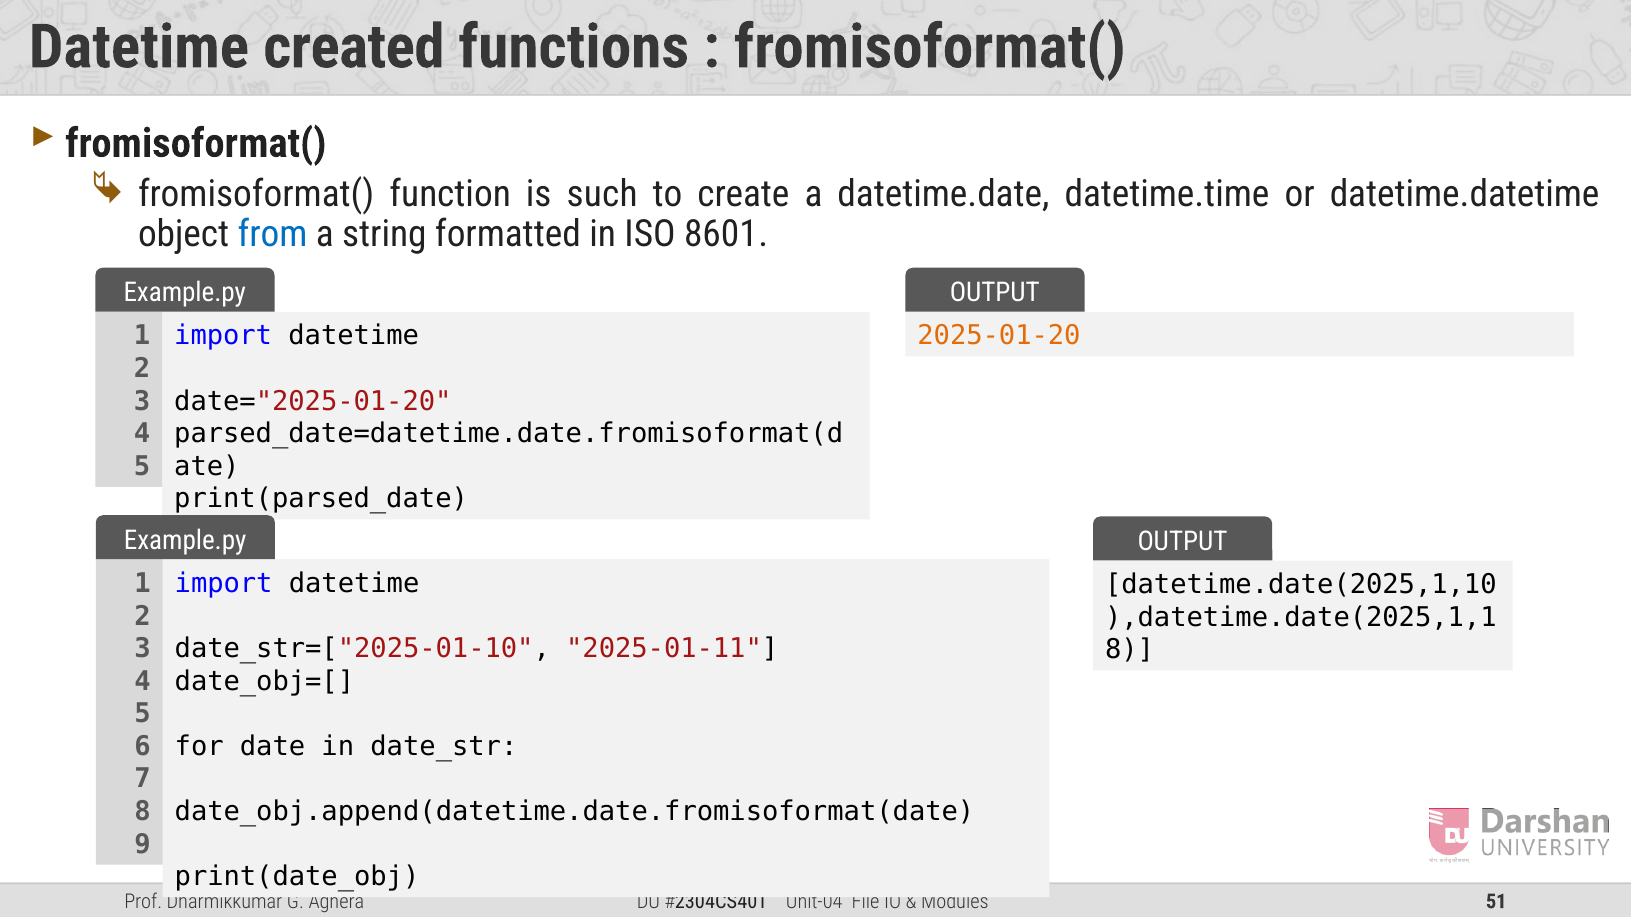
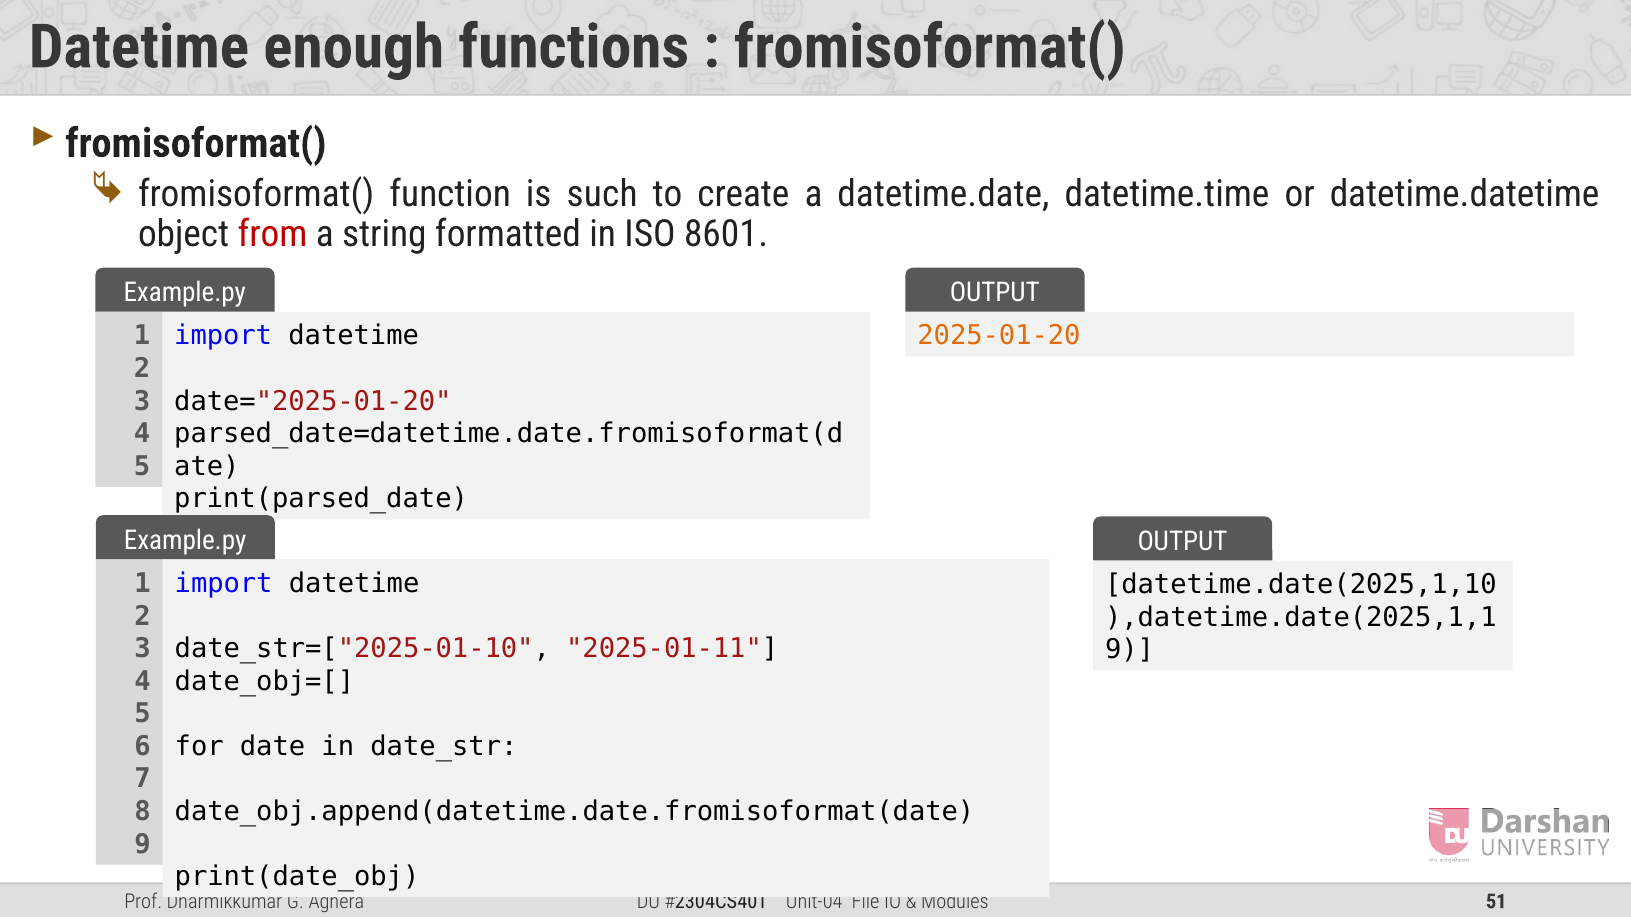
created: created -> enough
from colour: blue -> red
8 at (1130, 650): 8 -> 9
